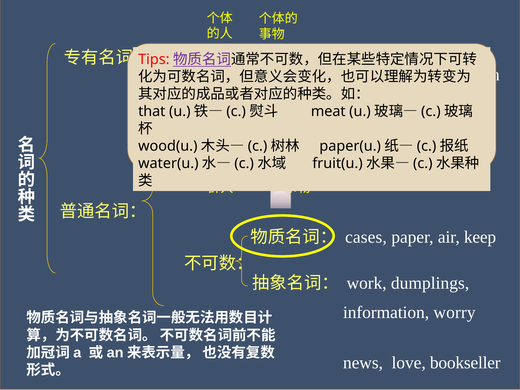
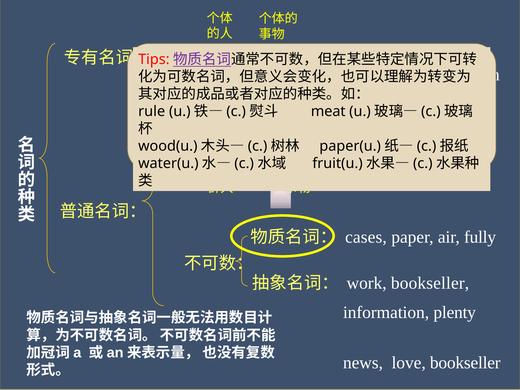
that: that -> rule
keep: keep -> fully
work dumplings: dumplings -> bookseller
worry: worry -> plenty
